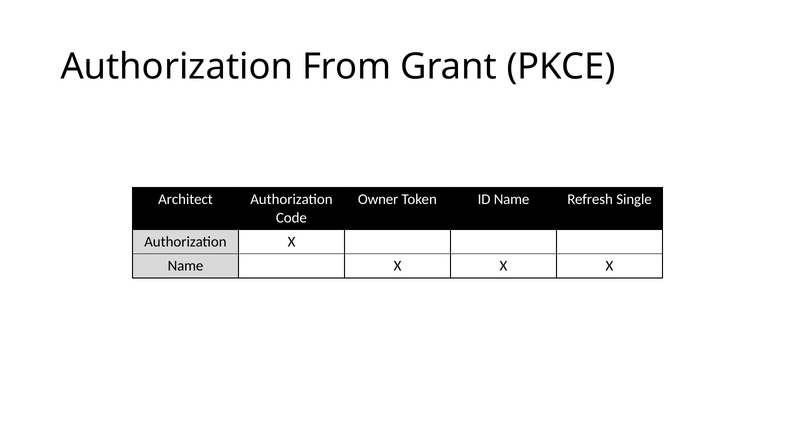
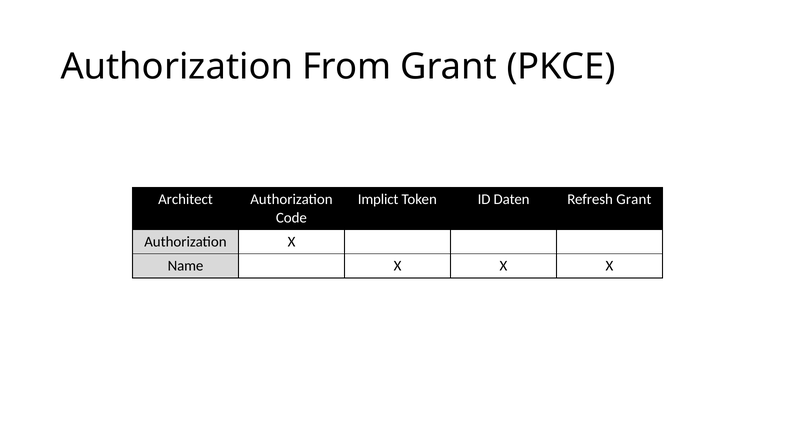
Owner: Owner -> Implict
ID Name: Name -> Daten
Refresh Single: Single -> Grant
